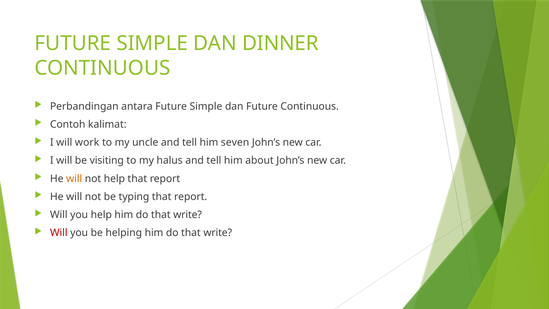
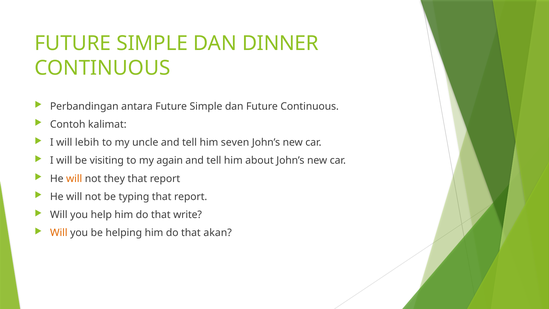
work: work -> lebih
halus: halus -> again
not help: help -> they
Will at (59, 233) colour: red -> orange
write at (218, 233): write -> akan
